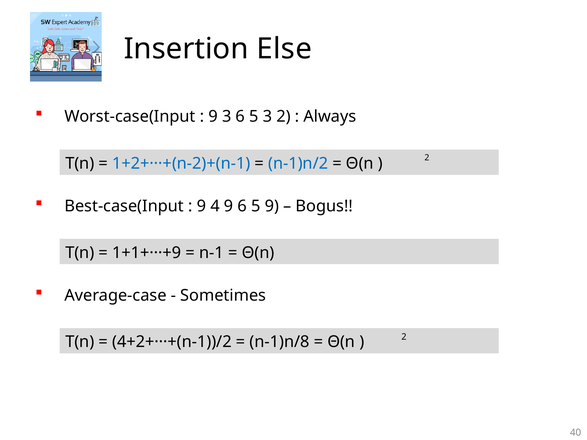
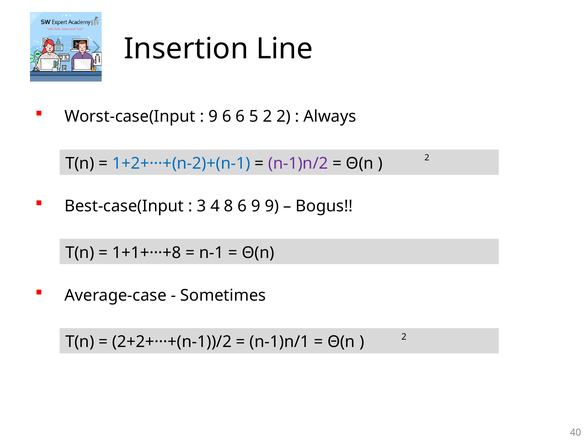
Else: Else -> Line
9 3: 3 -> 6
5 3: 3 -> 2
n-1)n/2 colour: blue -> purple
9 at (201, 206): 9 -> 3
4 9: 9 -> 8
5 at (256, 206): 5 -> 9
1+1+···+9: 1+1+···+9 -> 1+1+···+8
4+2+···+(n-1))/2: 4+2+···+(n-1))/2 -> 2+2+···+(n-1))/2
n-1)n/8: n-1)n/8 -> n-1)n/1
